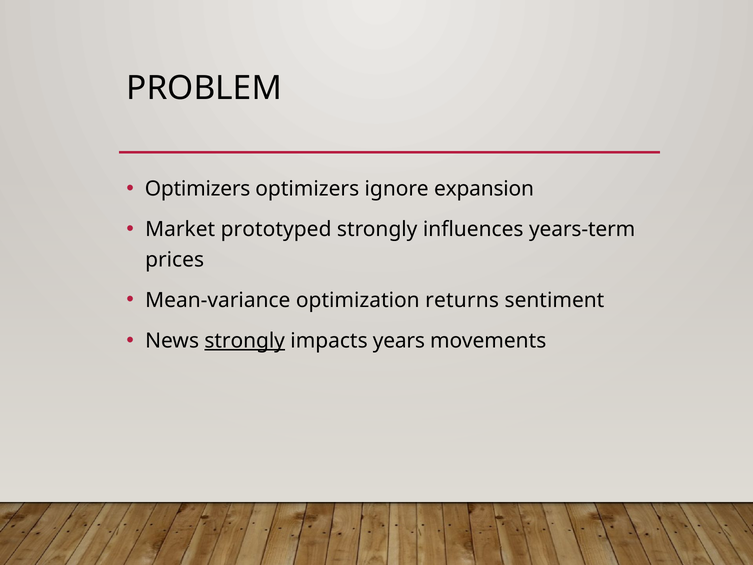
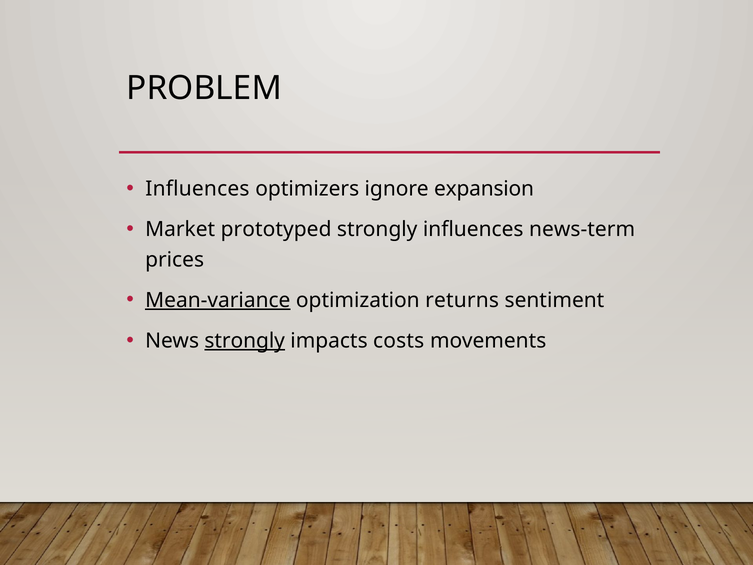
Optimizers at (198, 189): Optimizers -> Influences
years-term: years-term -> news-term
Mean-variance underline: none -> present
years: years -> costs
